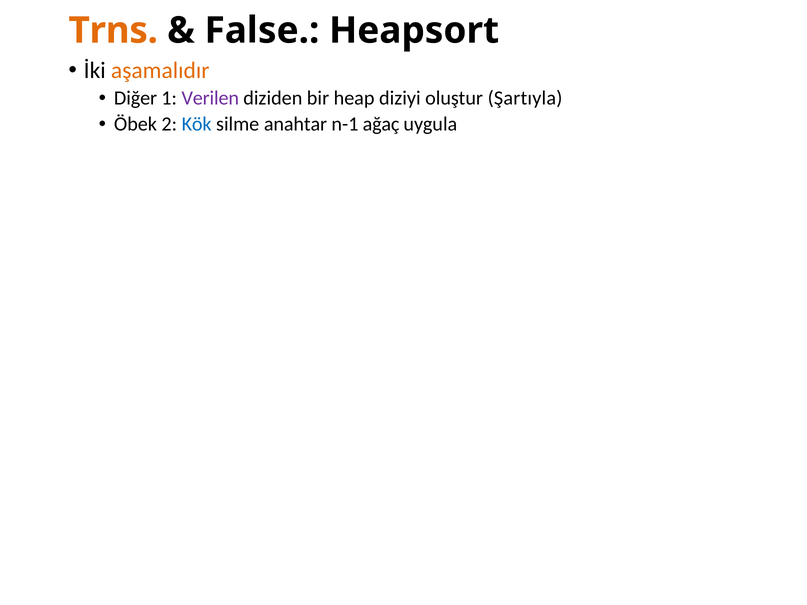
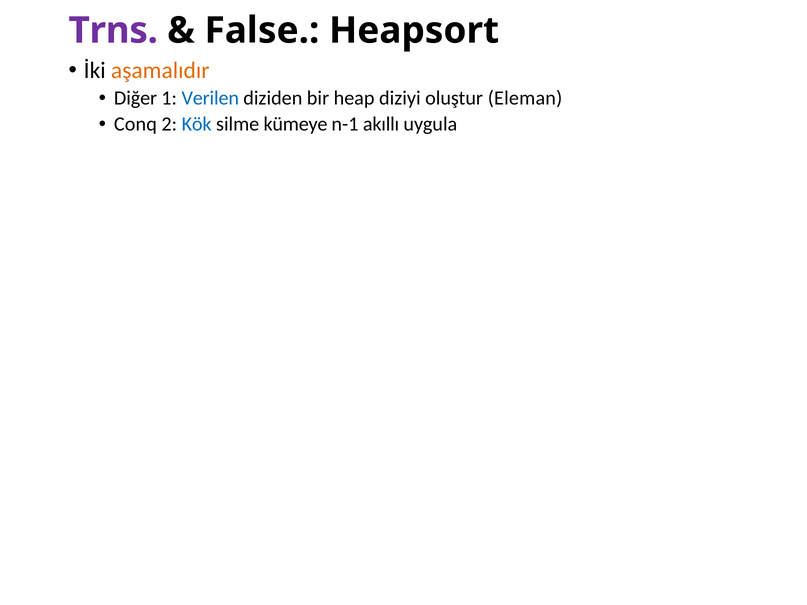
Trns colour: orange -> purple
Verilen colour: purple -> blue
Şartıyla: Şartıyla -> Eleman
Öbek: Öbek -> Conq
anahtar: anahtar -> kümeye
ağaç: ağaç -> akıllı
